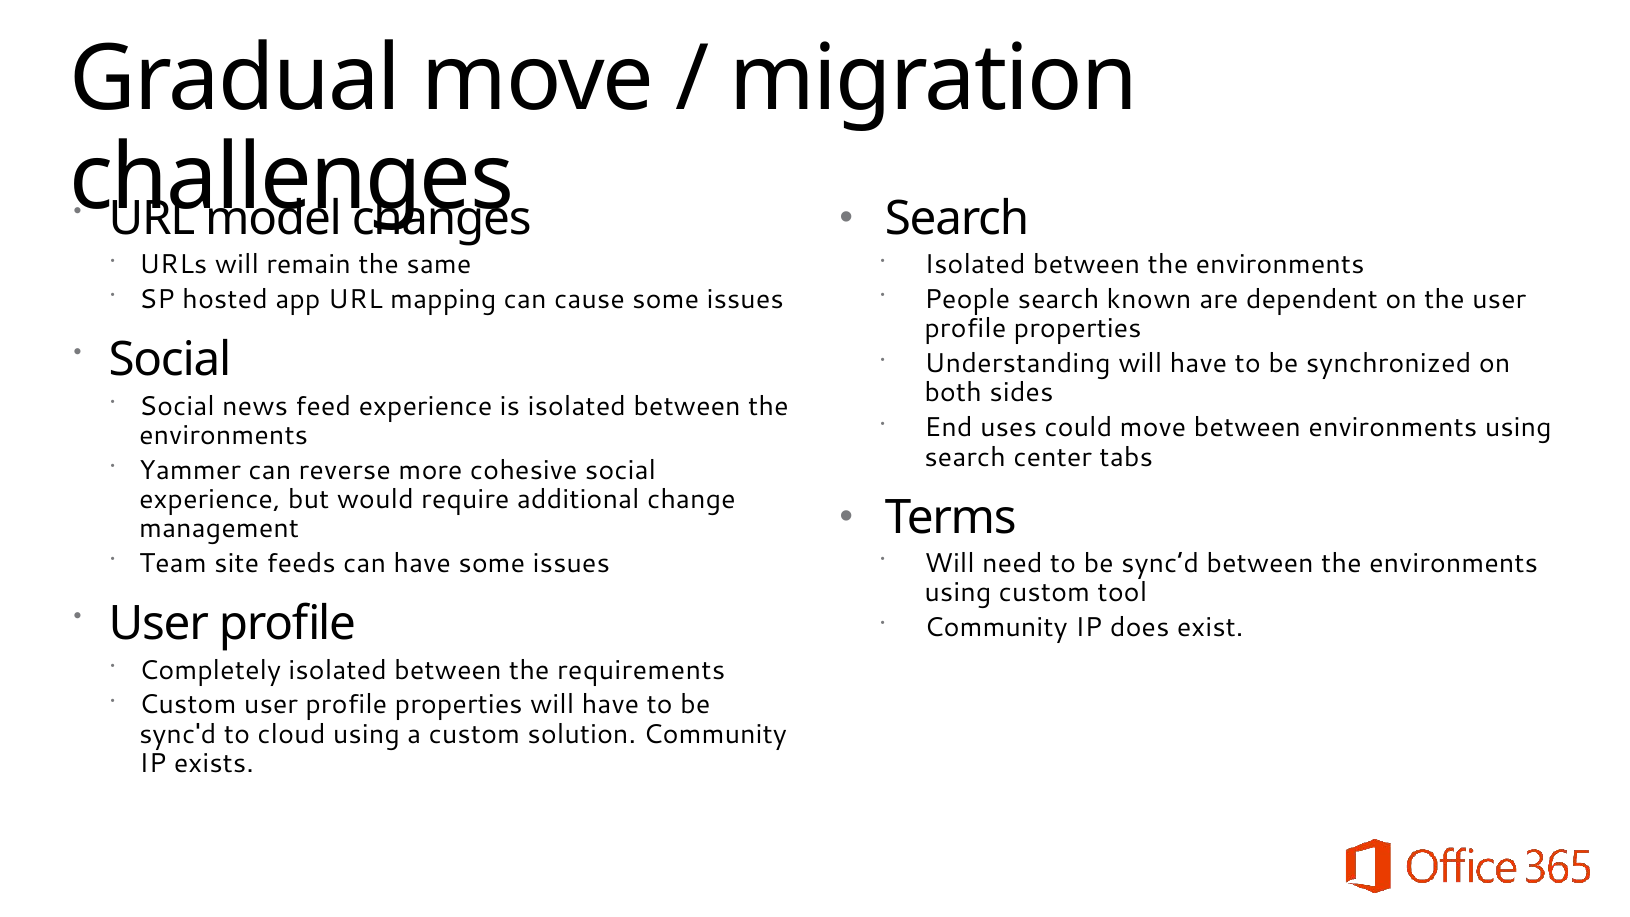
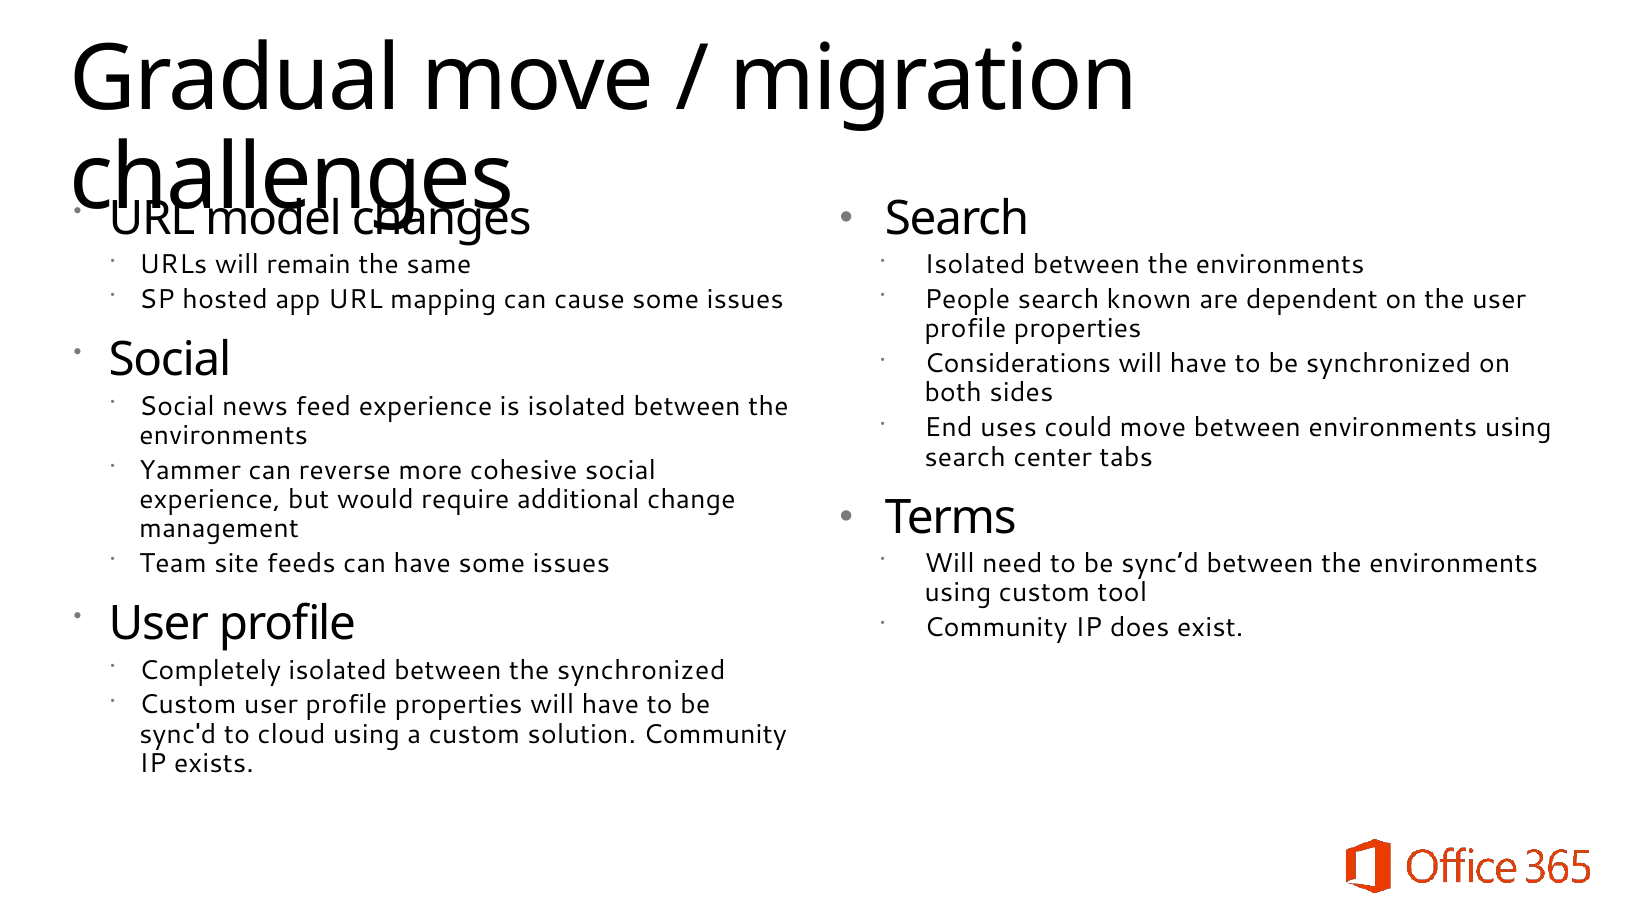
Understanding: Understanding -> Considerations
the requirements: requirements -> synchronized
